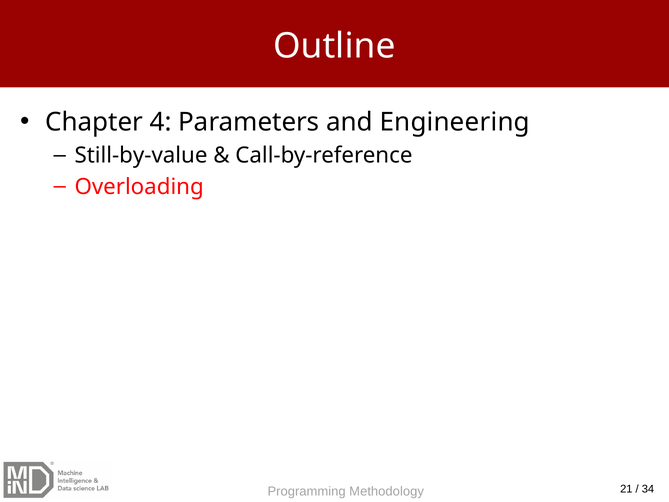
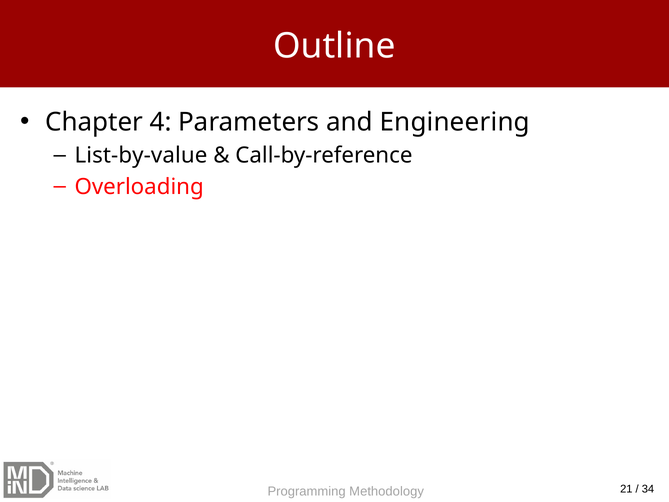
Still-by-value: Still-by-value -> List-by-value
